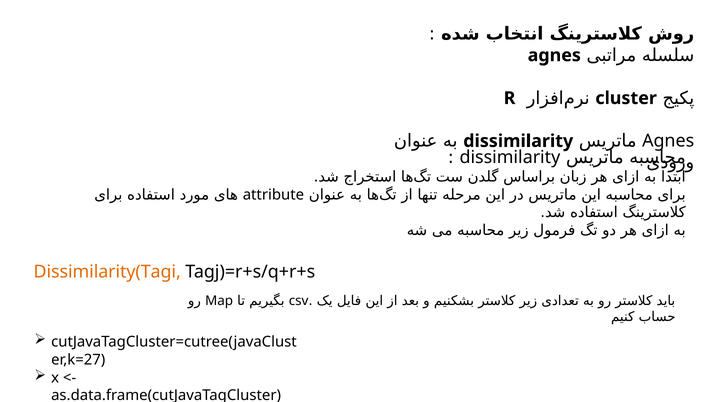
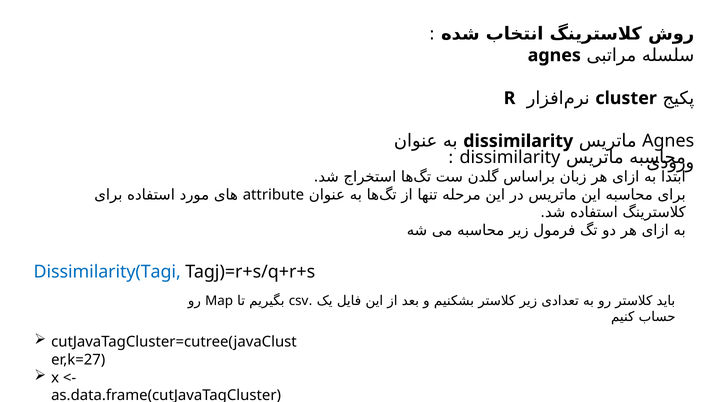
Dissimilarity(Tagi colour: orange -> blue
